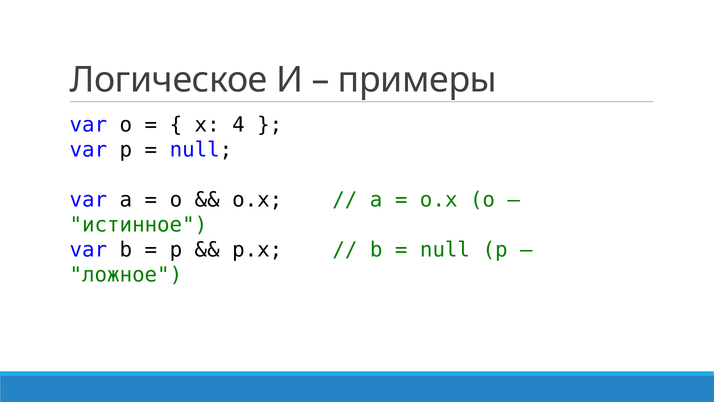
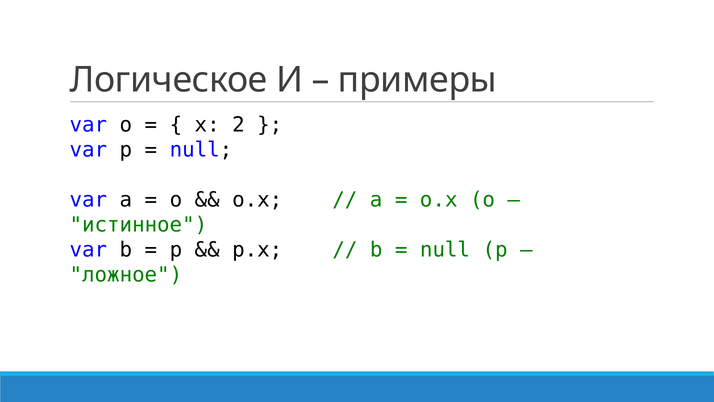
4: 4 -> 2
